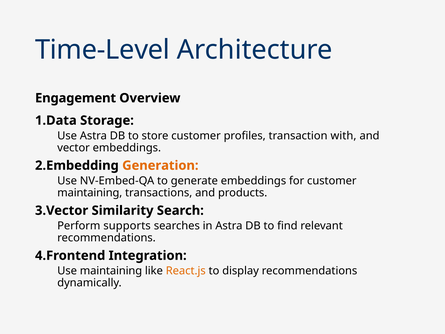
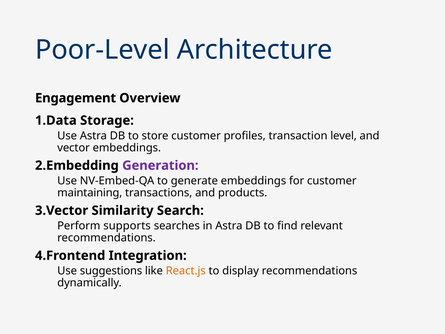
Time-Level: Time-Level -> Poor-Level
with: with -> level
Generation colour: orange -> purple
Use maintaining: maintaining -> suggestions
